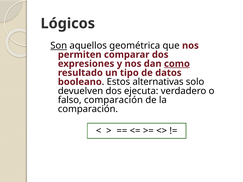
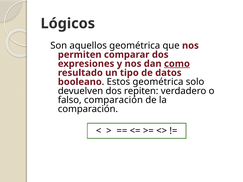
Son underline: present -> none
Estos alternativas: alternativas -> geométrica
ejecuta: ejecuta -> repiten
